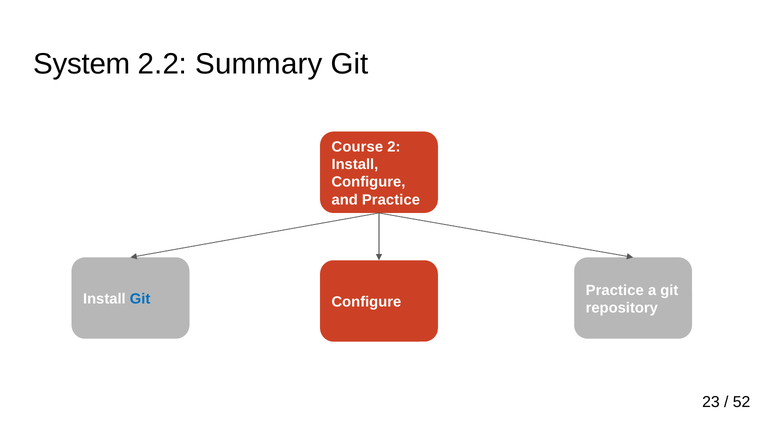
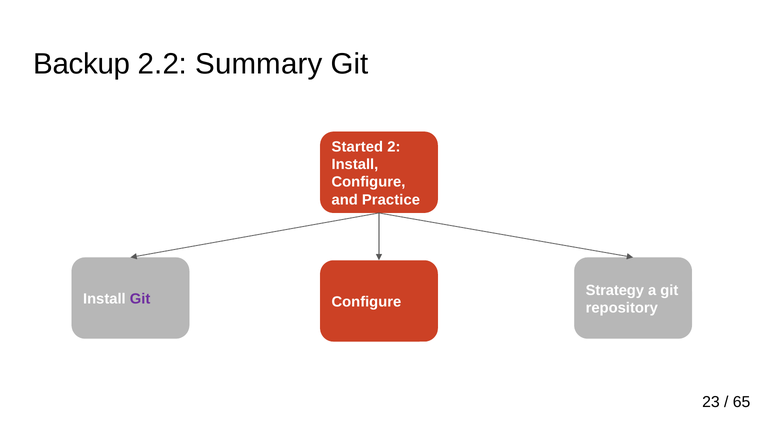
System: System -> Backup
Course: Course -> Started
Practice at (615, 290): Practice -> Strategy
Git at (140, 299) colour: blue -> purple
52: 52 -> 65
